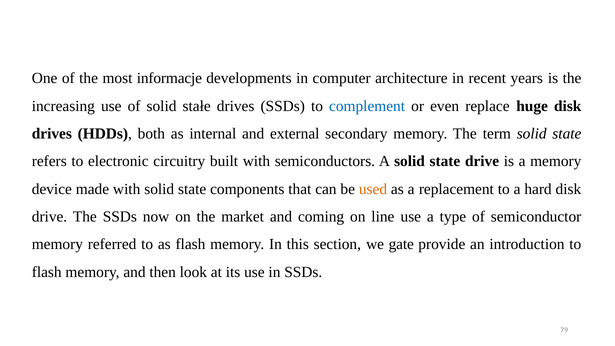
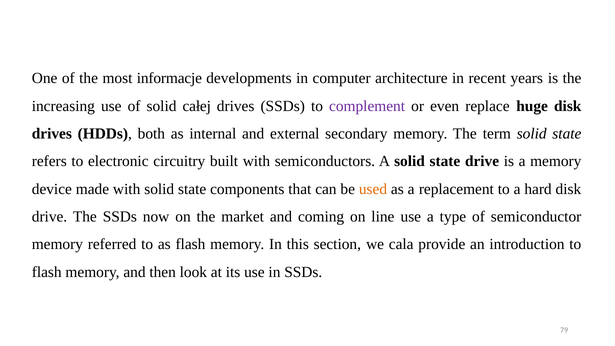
stałe: stałe -> całej
complement colour: blue -> purple
gate: gate -> cala
